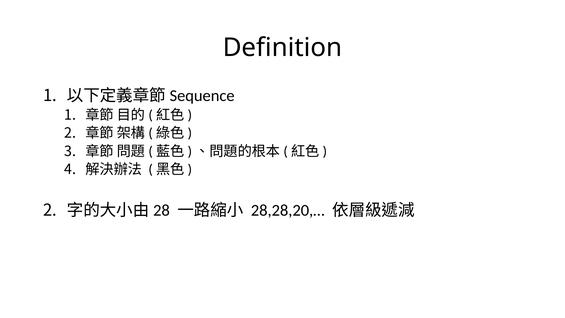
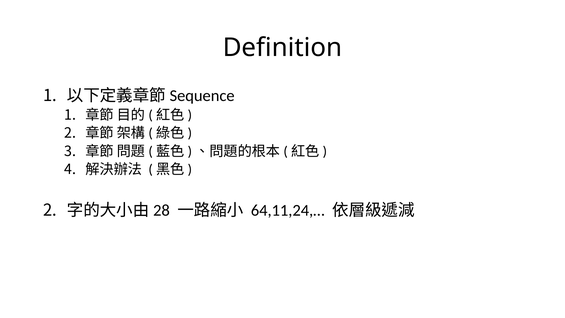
28,28,20,…: 28,28,20,… -> 64,11,24,…
